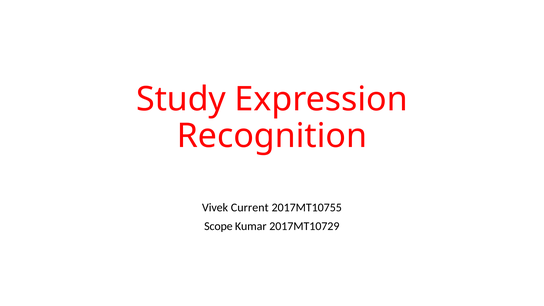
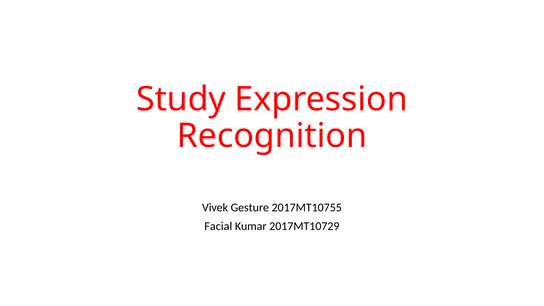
Current: Current -> Gesture
Scope: Scope -> Facial
